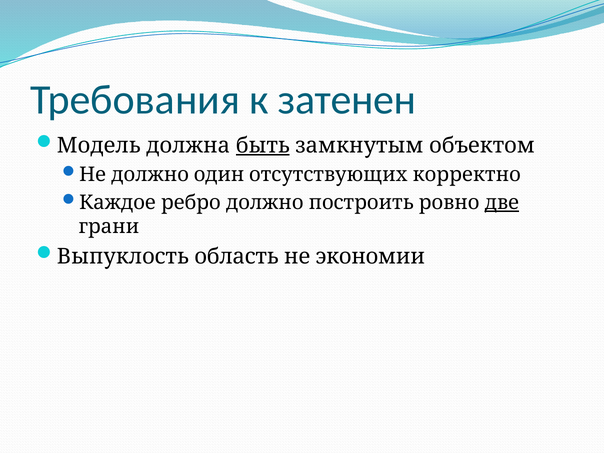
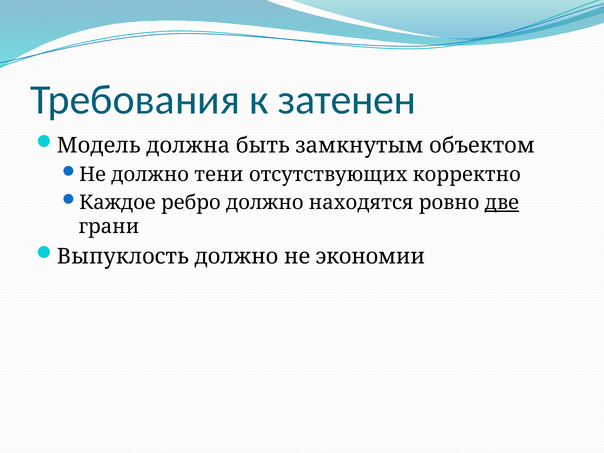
быть underline: present -> none
один: один -> тени
построить: построить -> находятся
Выпуклость область: область -> должно
